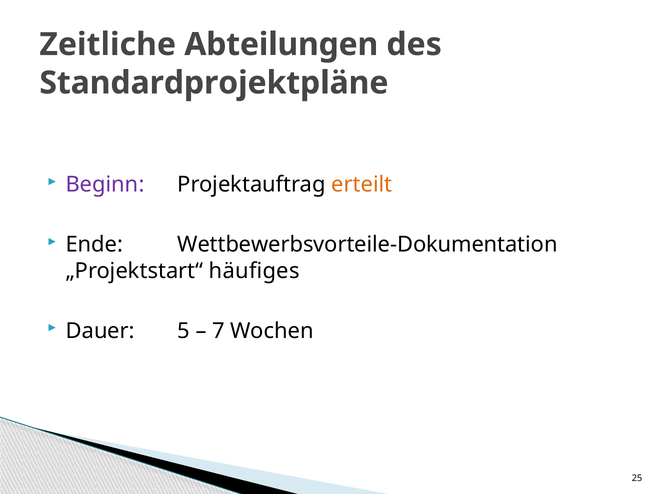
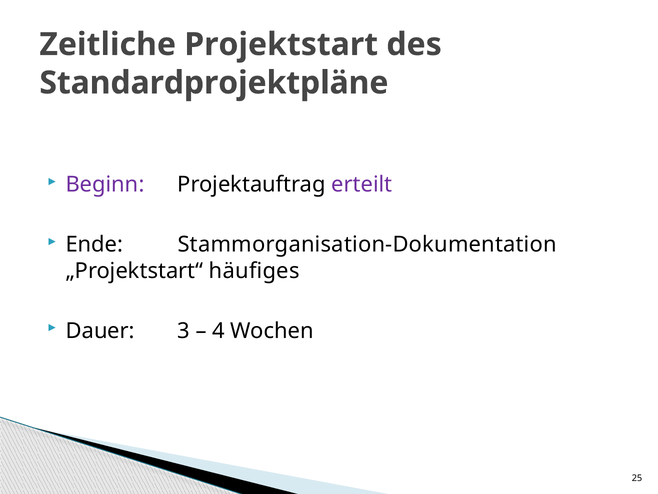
Abteilungen: Abteilungen -> Projektstart
erteilt colour: orange -> purple
Wettbewerbsvorteile-Dokumentation: Wettbewerbsvorteile-Dokumentation -> Stammorganisation-Dokumentation
5: 5 -> 3
7: 7 -> 4
